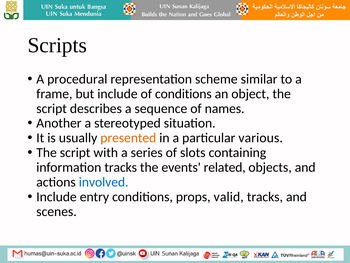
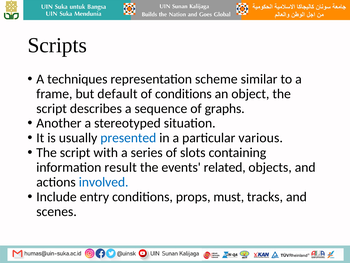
procedural: procedural -> techniques
but include: include -> default
names: names -> graphs
presented colour: orange -> blue
information tracks: tracks -> result
valid: valid -> must
